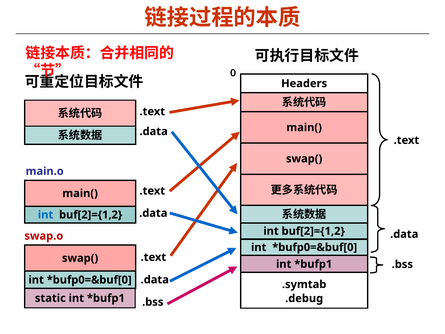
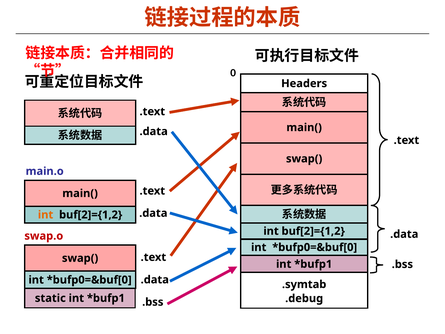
int at (46, 215) colour: blue -> orange
